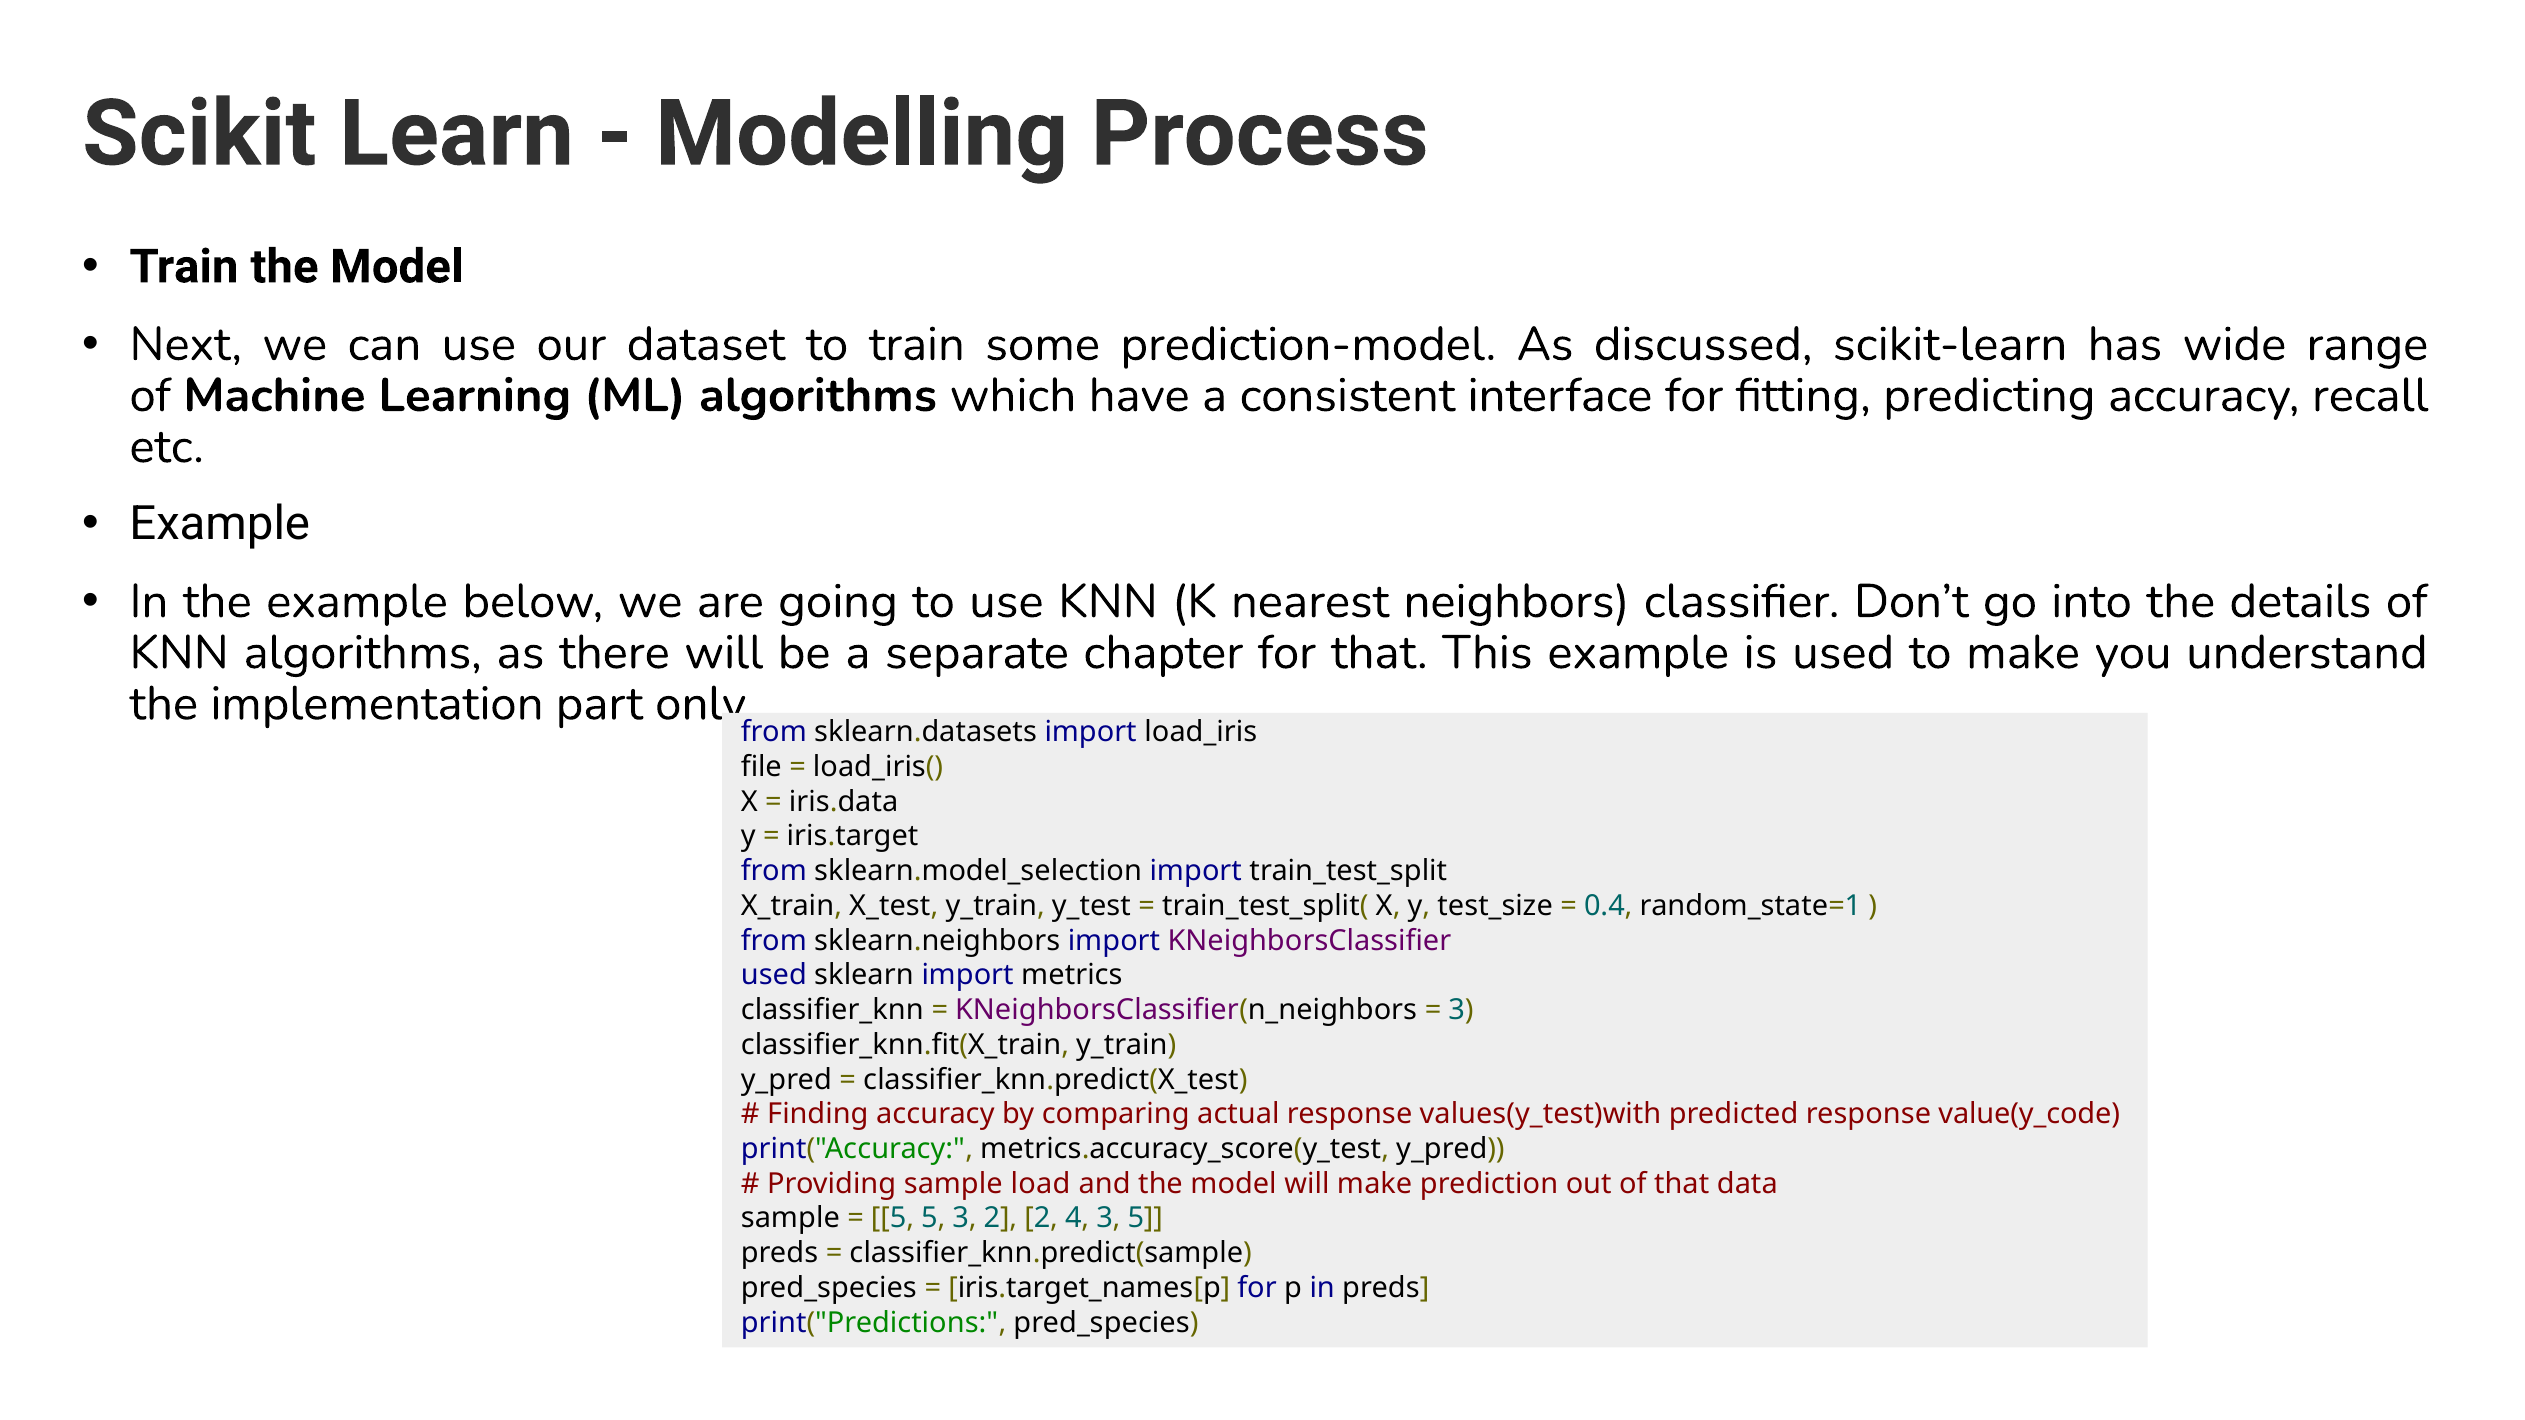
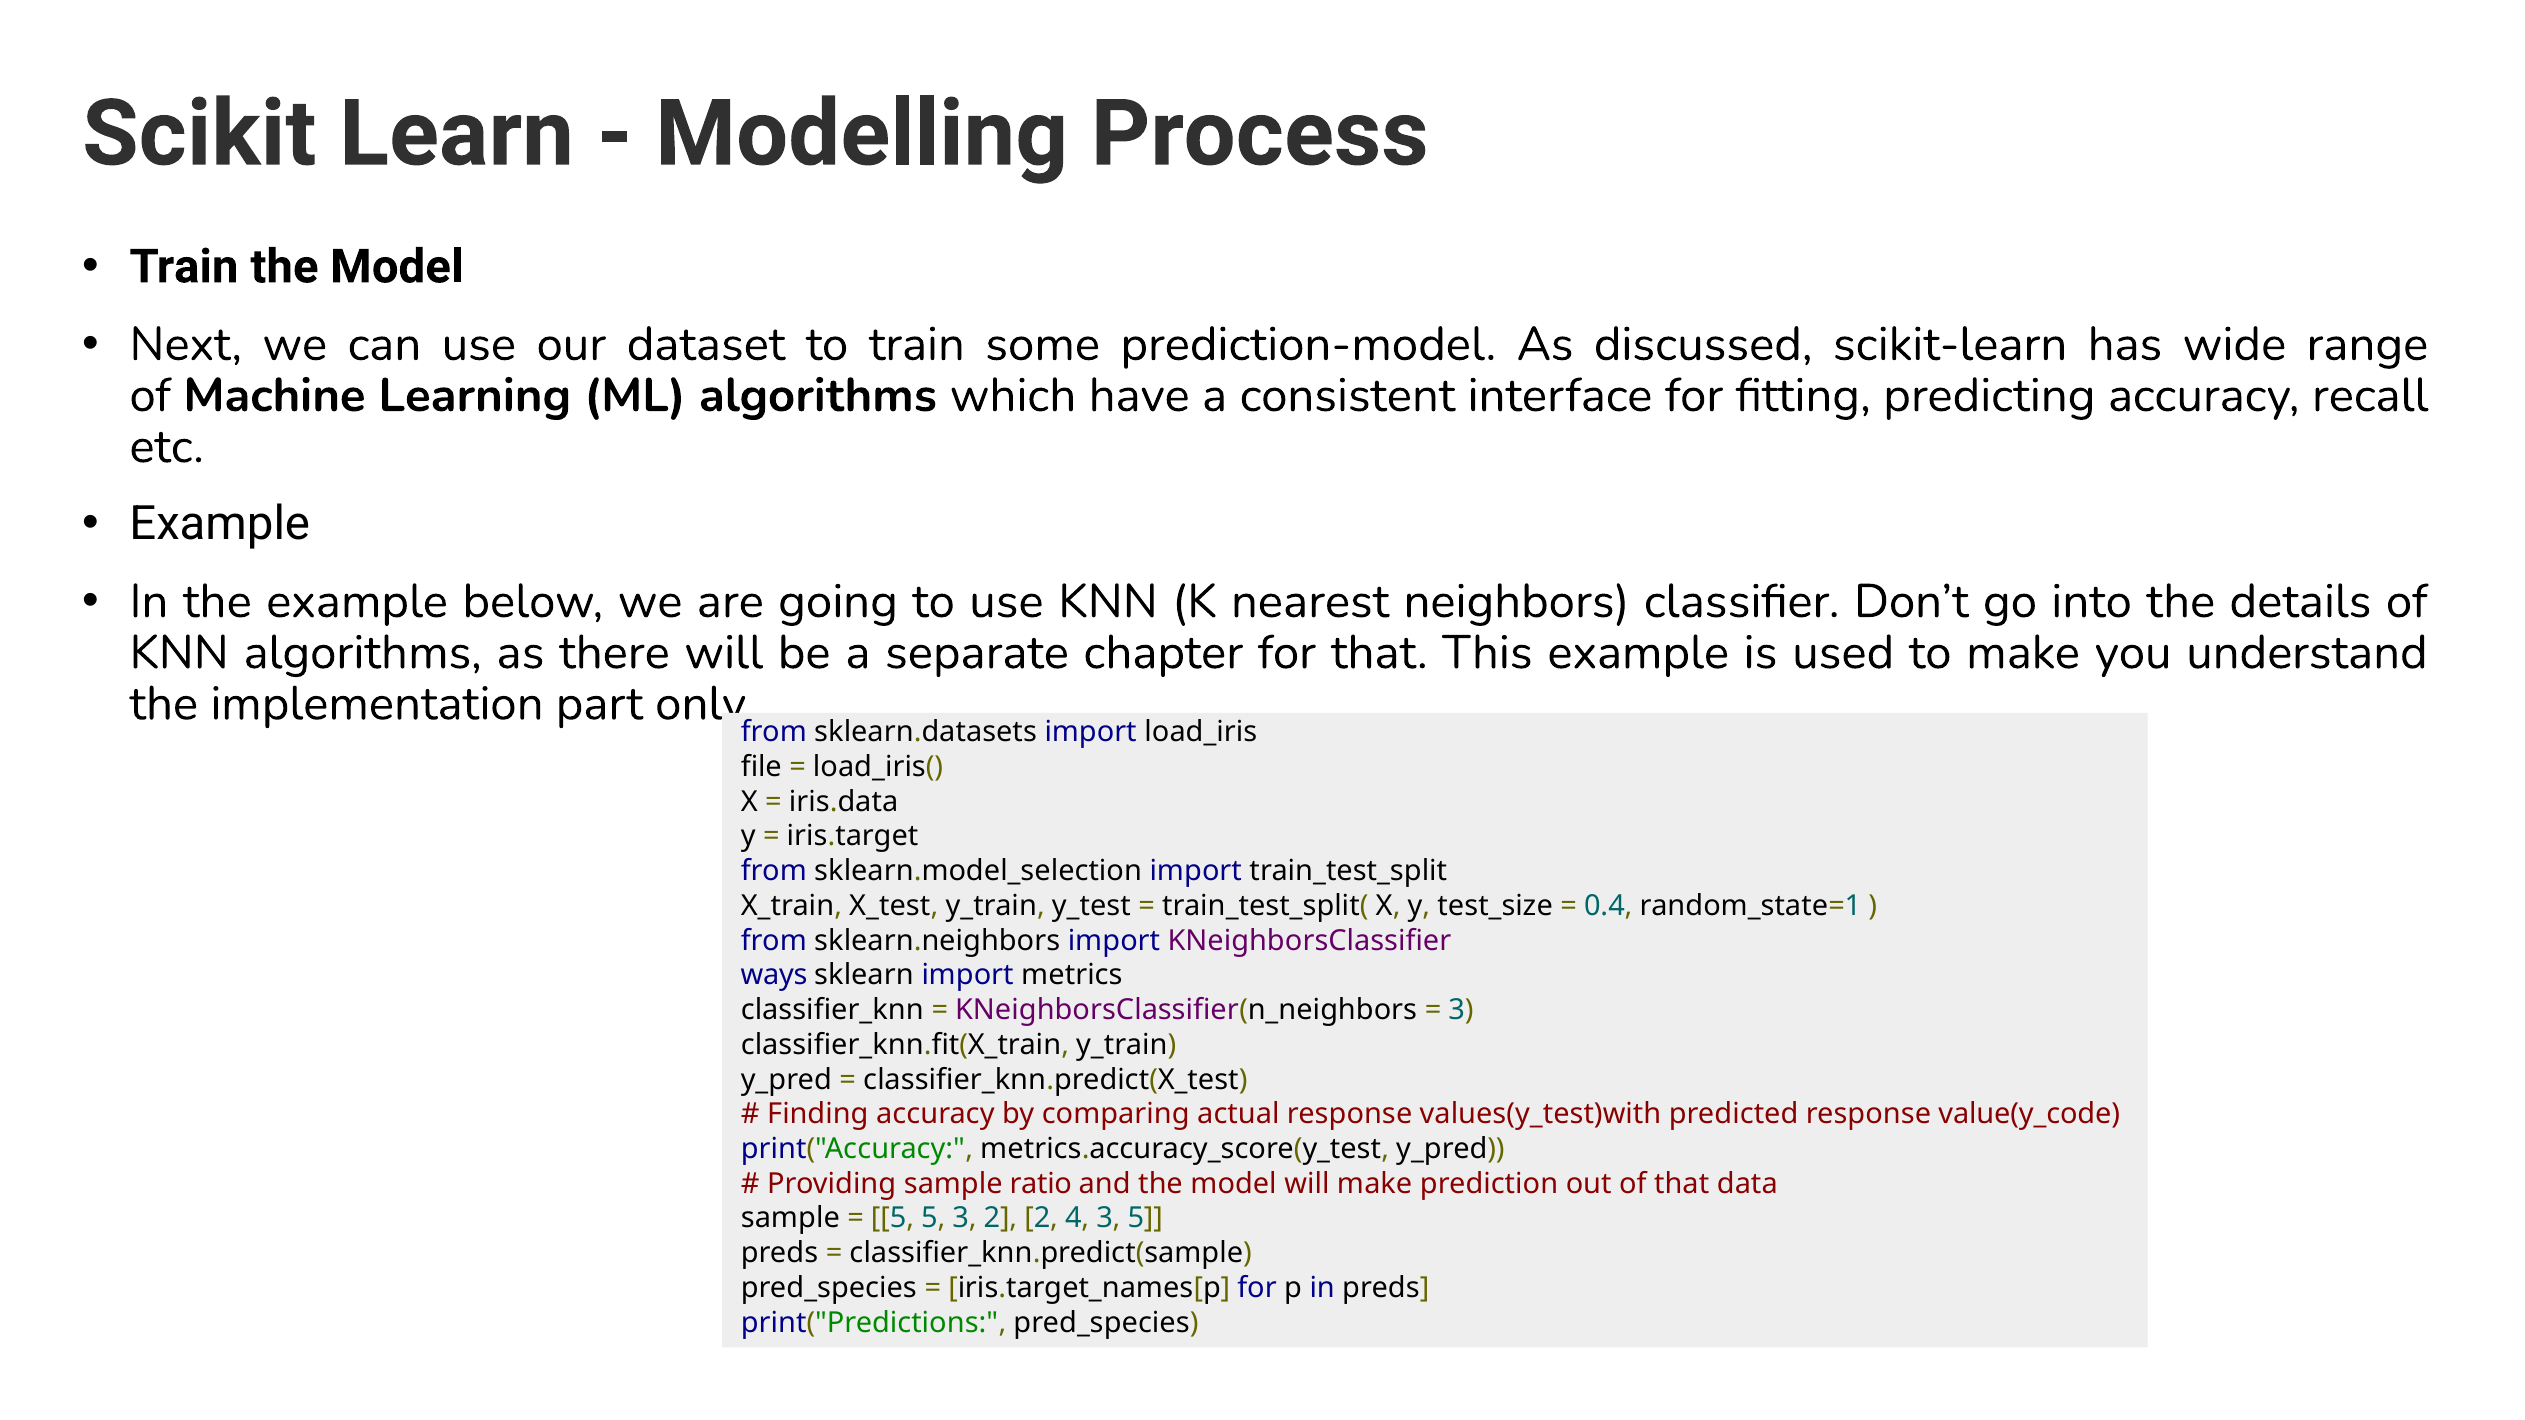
used at (774, 975): used -> ways
load: load -> ratio
